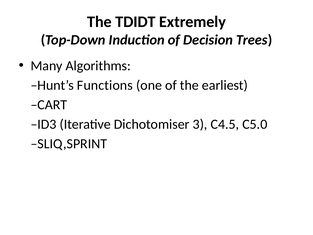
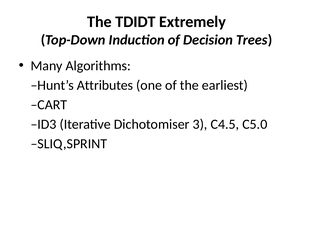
Functions: Functions -> Attributes
